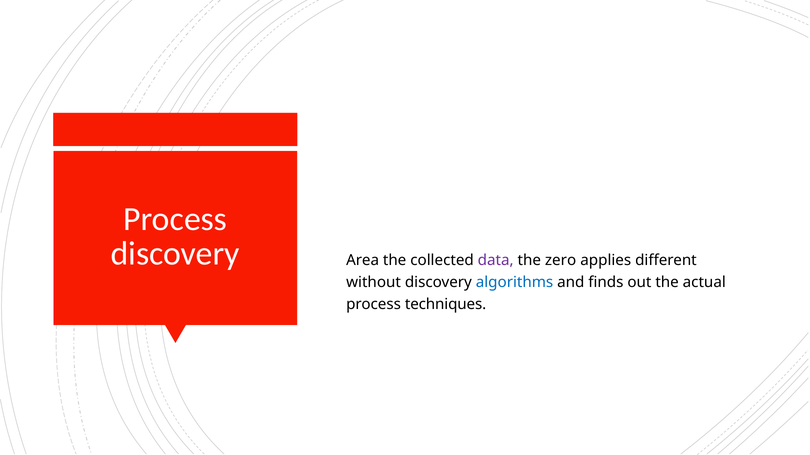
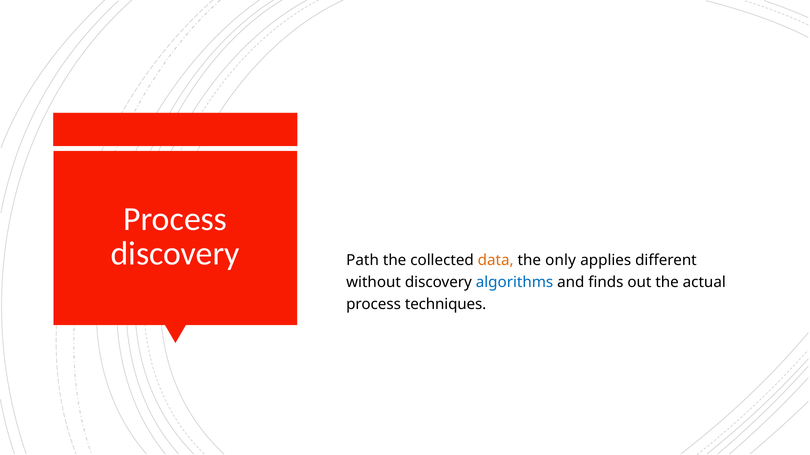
Area: Area -> Path
data colour: purple -> orange
zero: zero -> only
